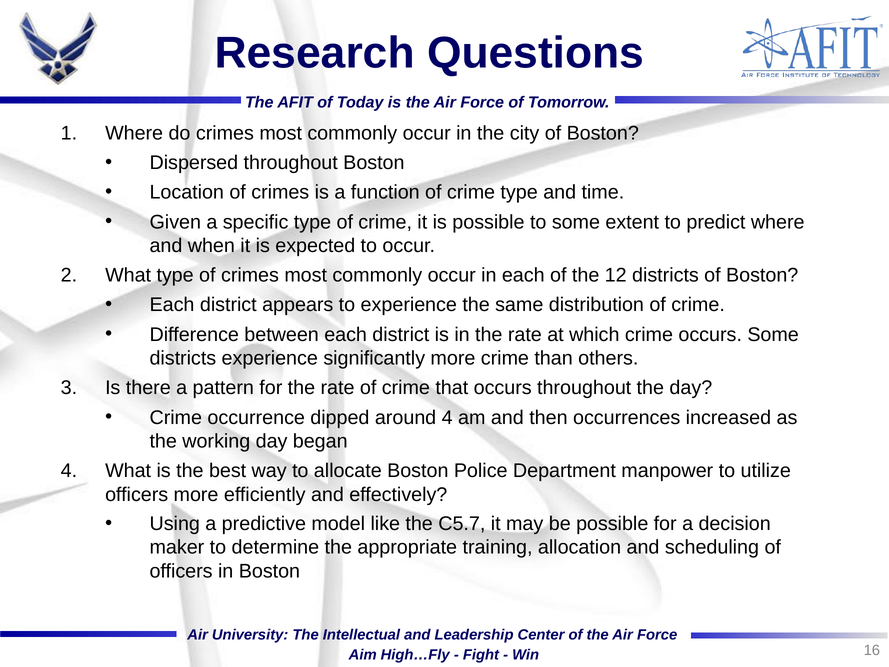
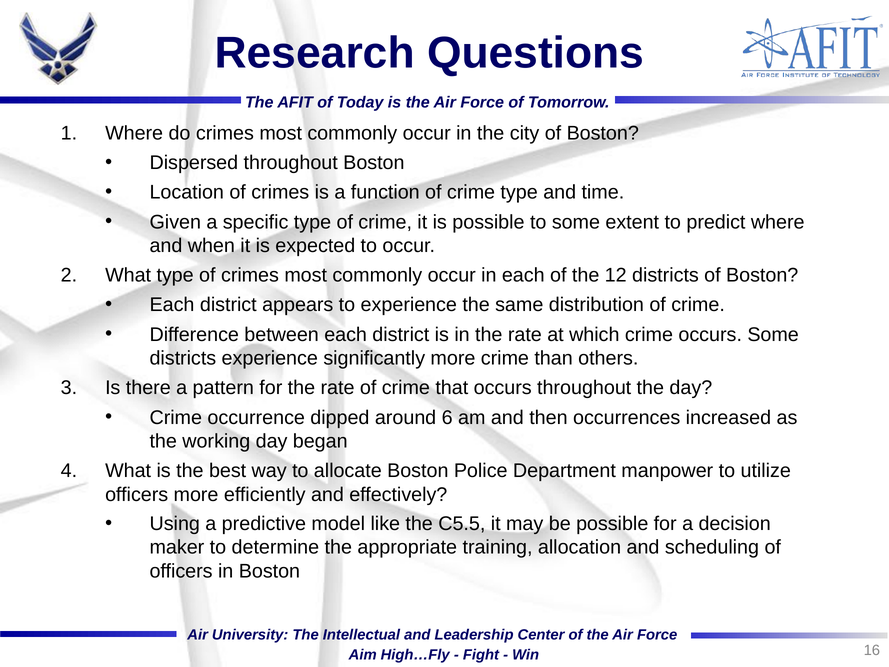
around 4: 4 -> 6
C5.7: C5.7 -> C5.5
